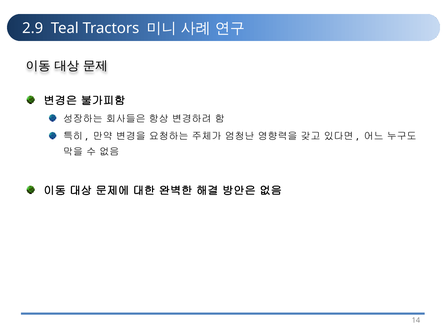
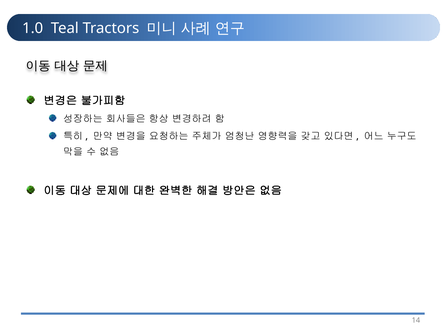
2.9: 2.9 -> 1.0
